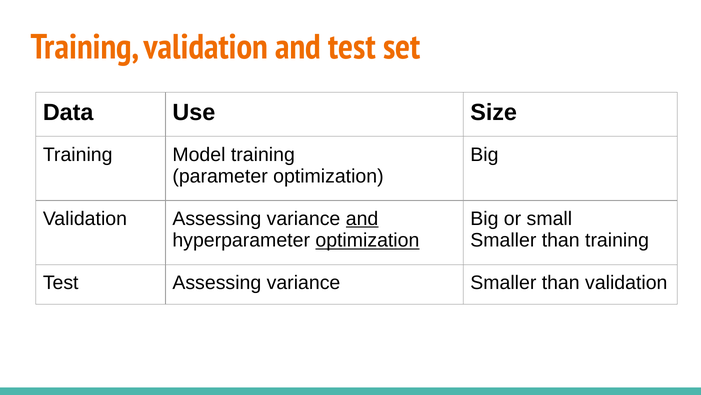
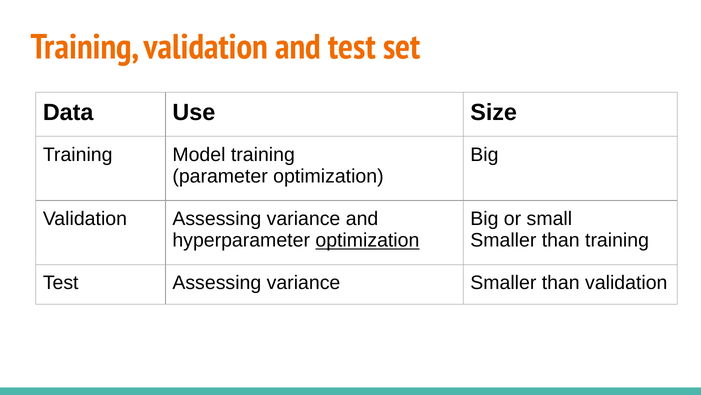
and at (362, 218) underline: present -> none
